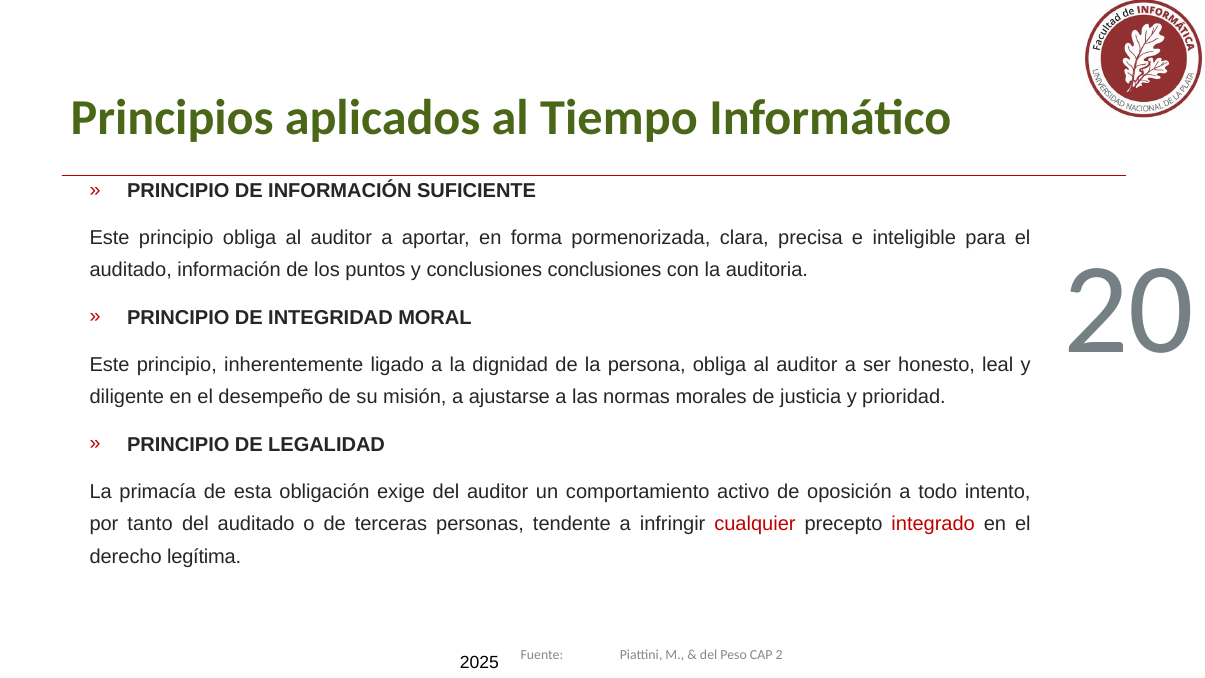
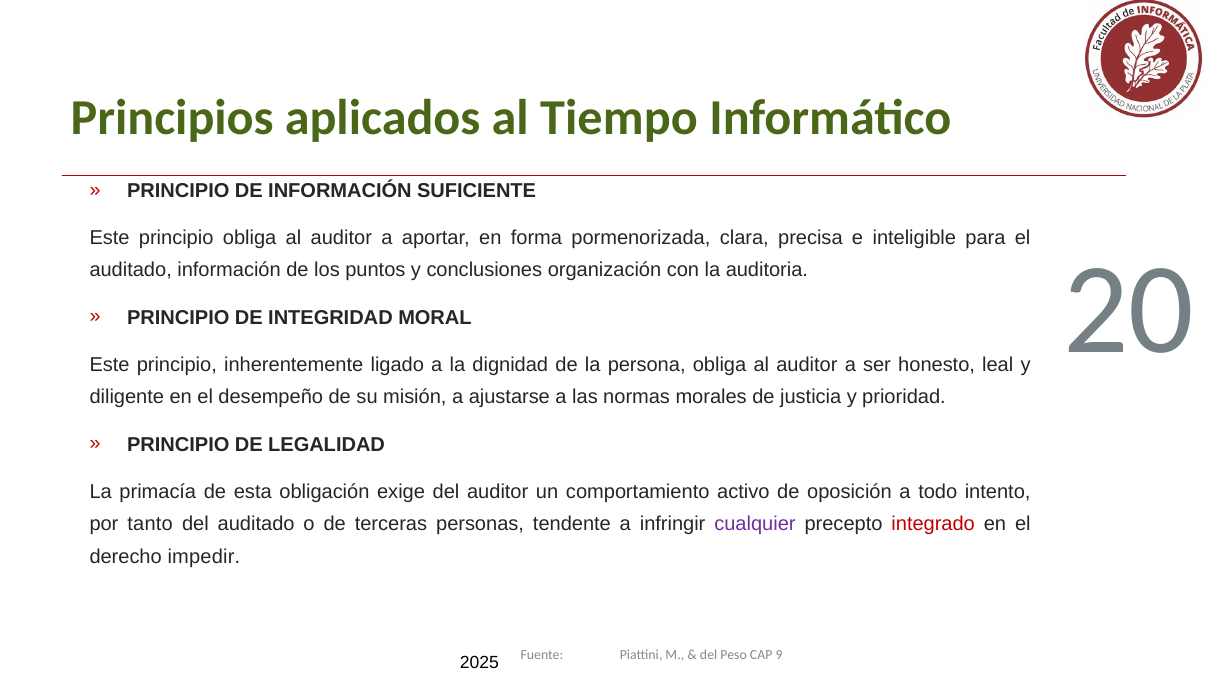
conclusiones conclusiones: conclusiones -> organización
cualquier colour: red -> purple
legítima: legítima -> impedir
2: 2 -> 9
